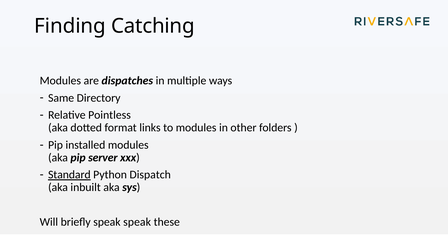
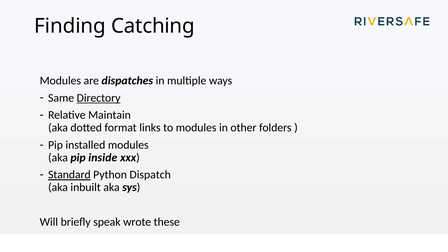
Directory underline: none -> present
Pointless: Pointless -> Maintain
server: server -> inside
speak speak: speak -> wrote
